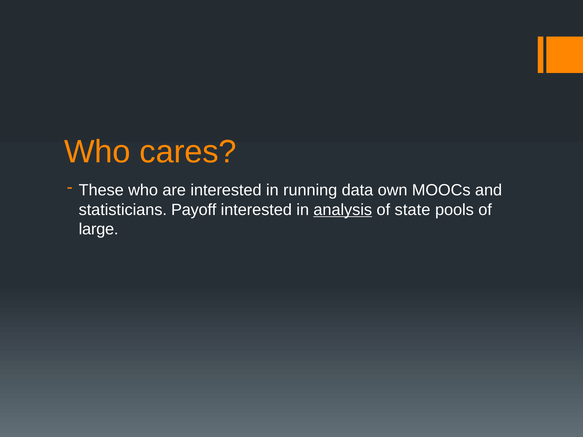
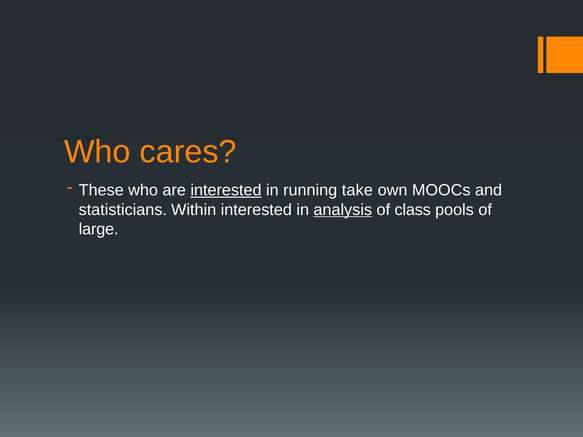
interested at (226, 190) underline: none -> present
data: data -> take
Payoff: Payoff -> Within
state: state -> class
